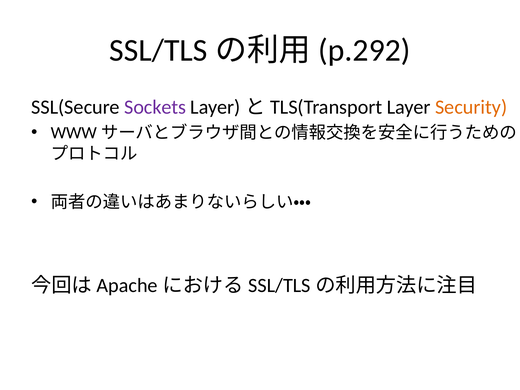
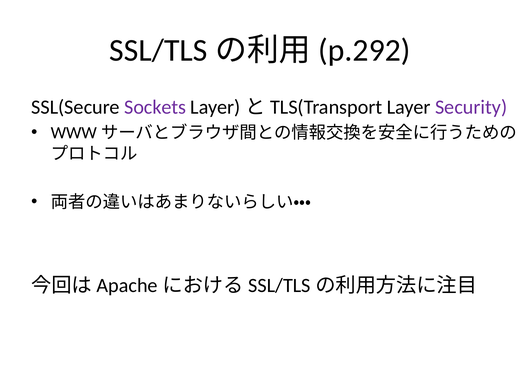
Security colour: orange -> purple
